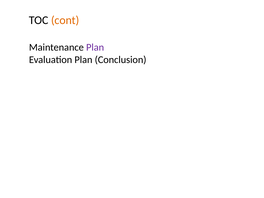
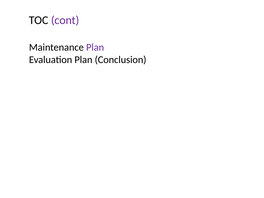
cont colour: orange -> purple
